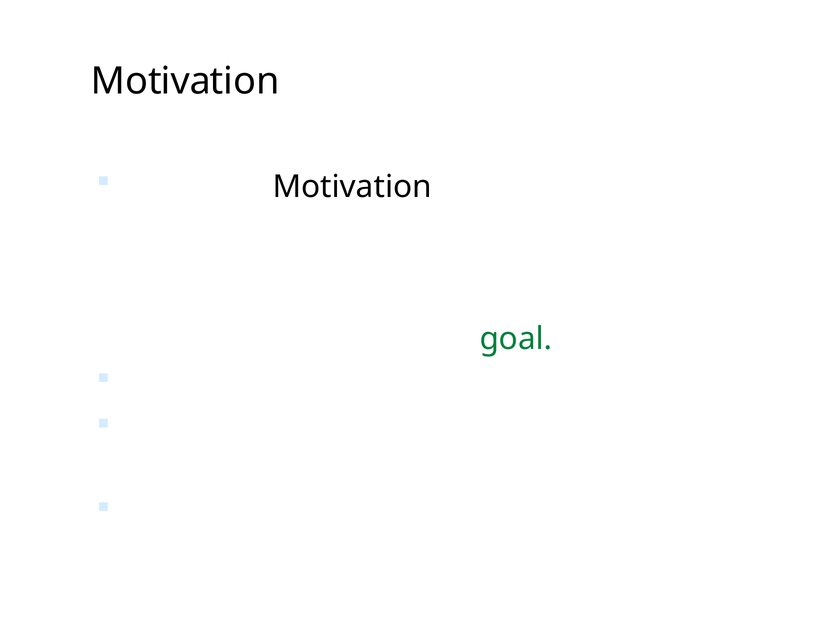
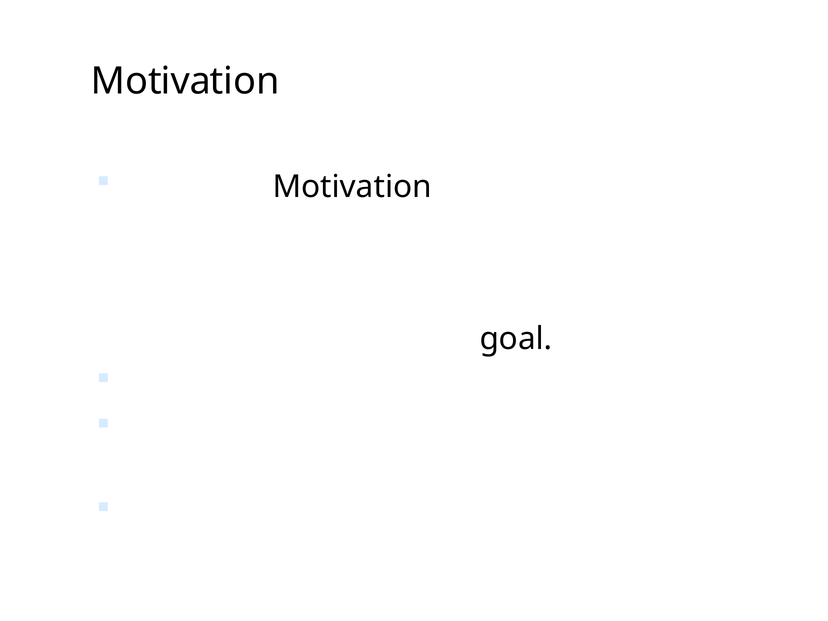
goal at (516, 339) colour: green -> black
